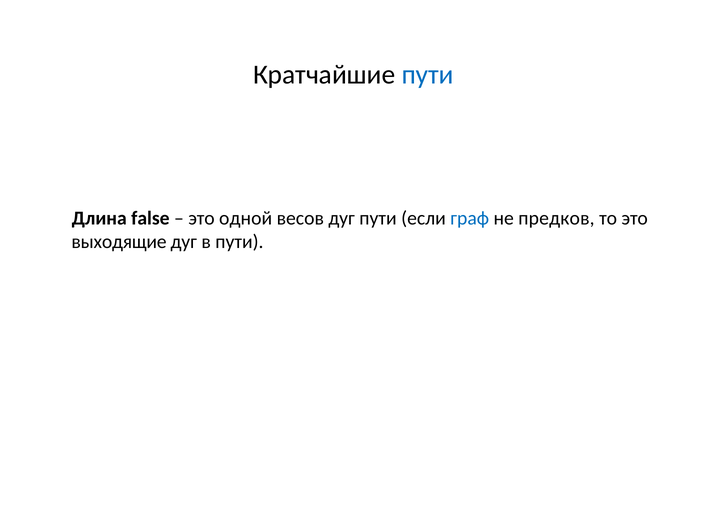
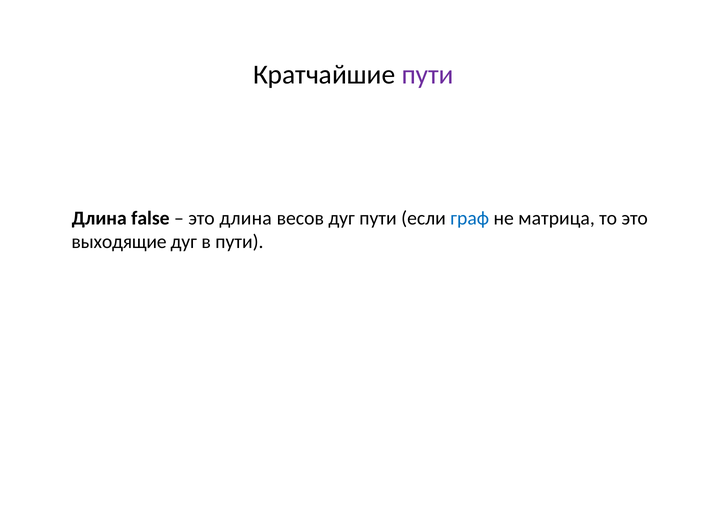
пути at (428, 75) colour: blue -> purple
это одной: одной -> длина
предков: предков -> матрица
